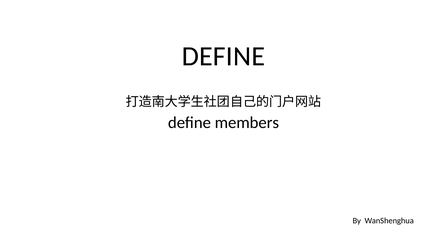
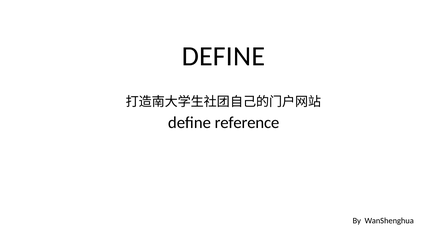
members: members -> reference
